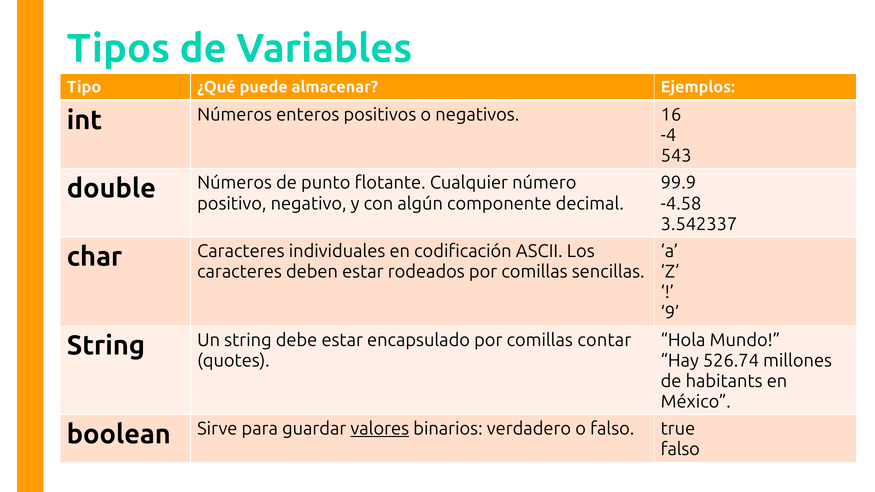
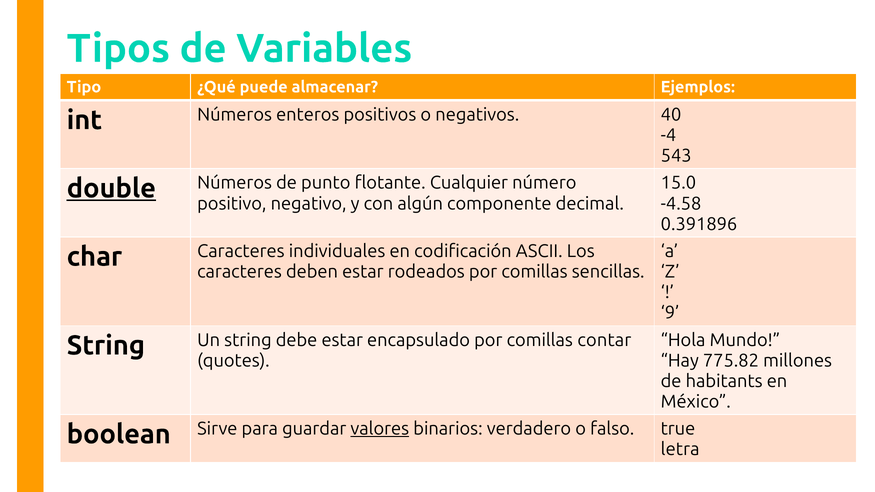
16: 16 -> 40
99.9: 99.9 -> 15.0
double underline: none -> present
3.542337: 3.542337 -> 0.391896
526.74: 526.74 -> 775.82
falso at (680, 450): falso -> letra
